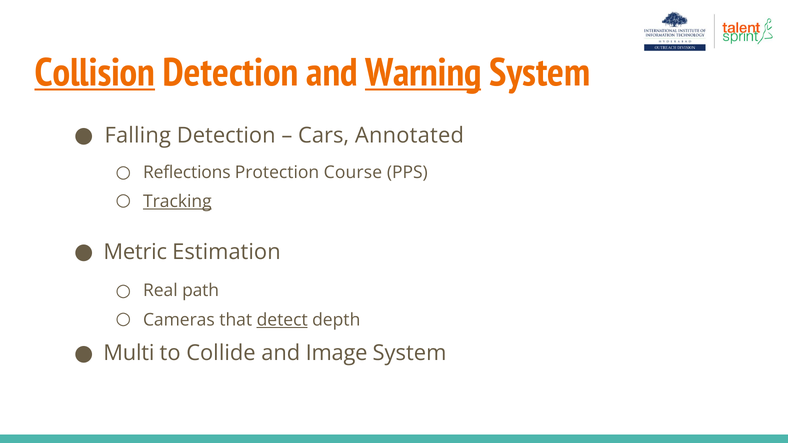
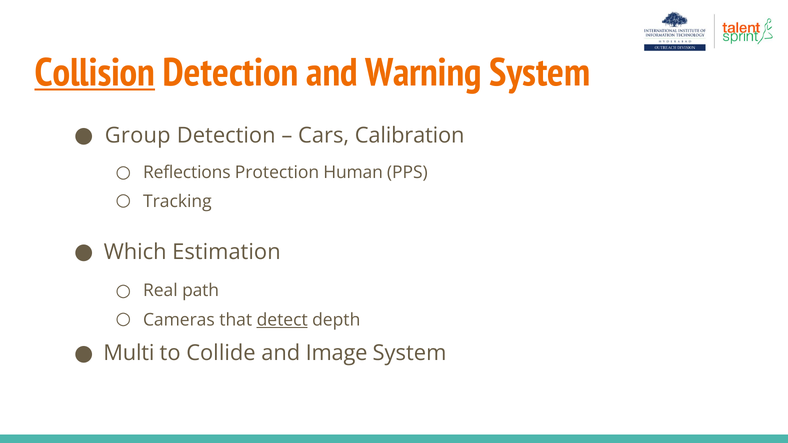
Warning underline: present -> none
Falling: Falling -> Group
Annotated: Annotated -> Calibration
Course: Course -> Human
Tracking underline: present -> none
Metric: Metric -> Which
